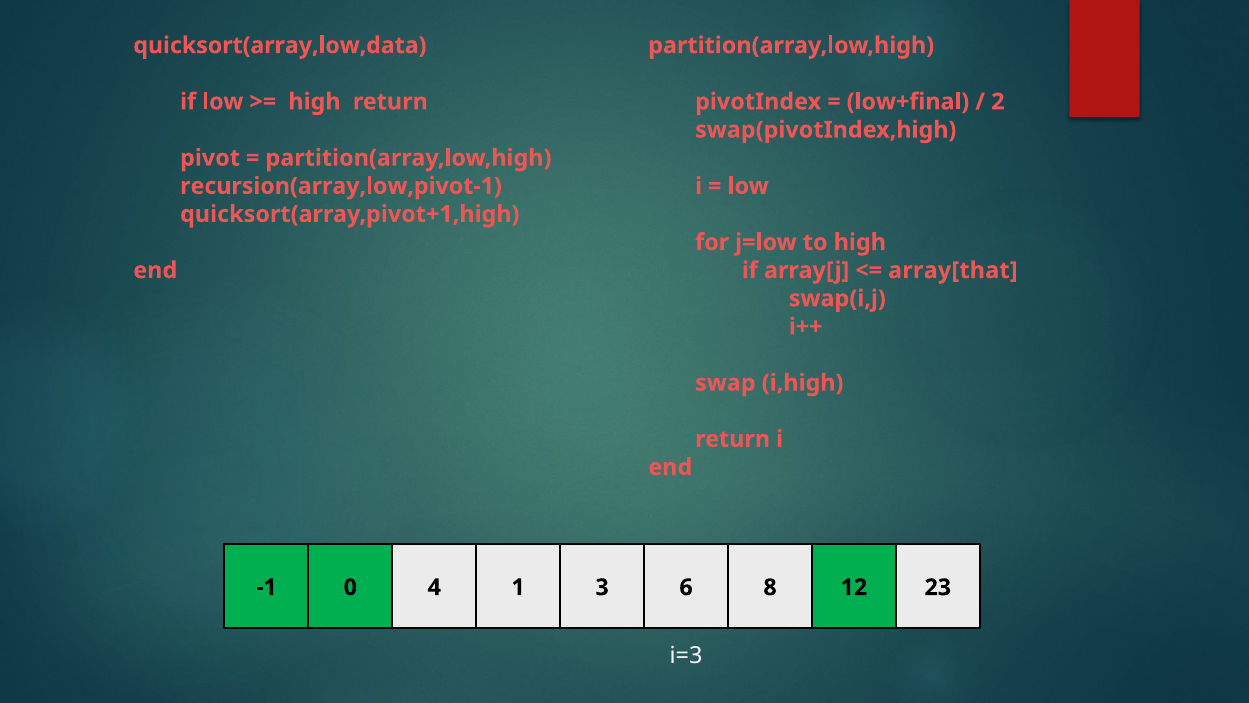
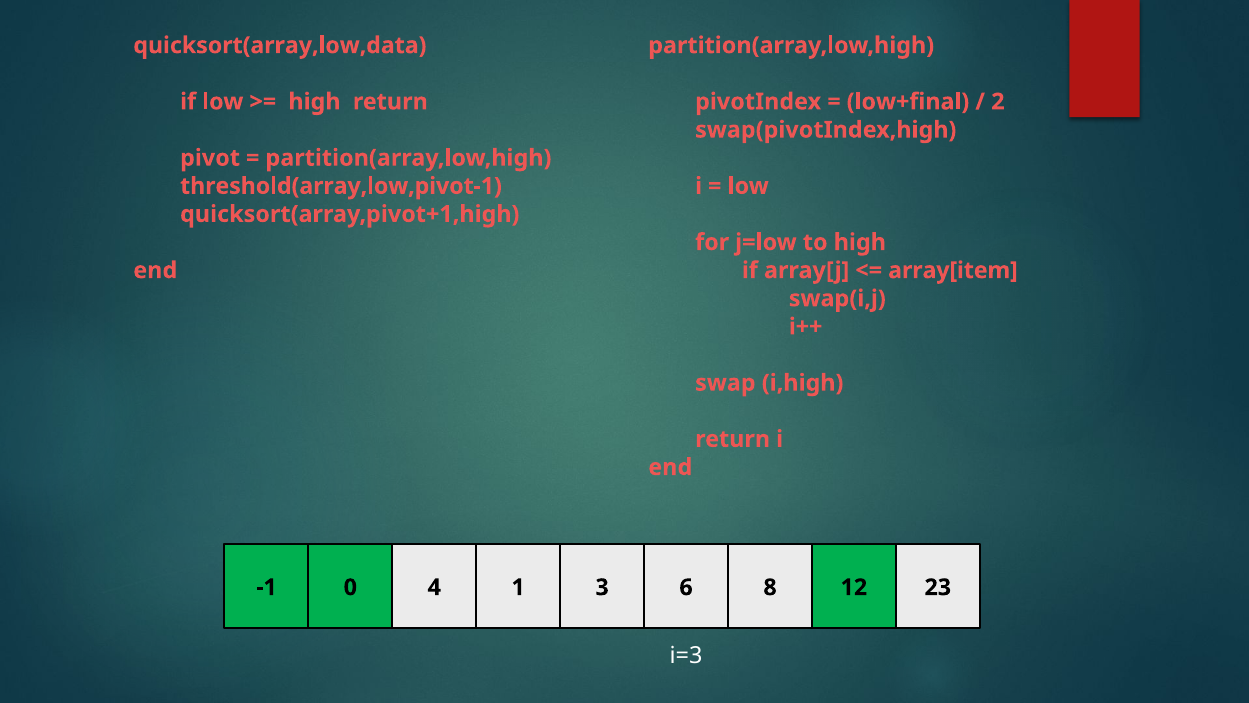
recursion(array,low,pivot-1: recursion(array,low,pivot-1 -> threshold(array,low,pivot-1
array[that: array[that -> array[item
